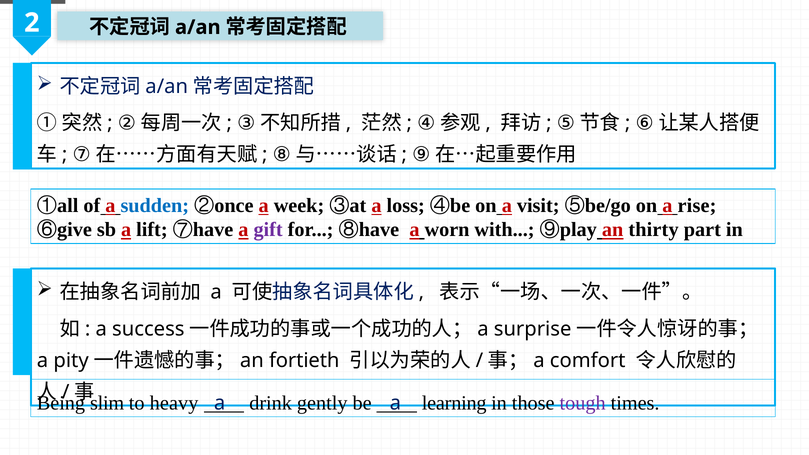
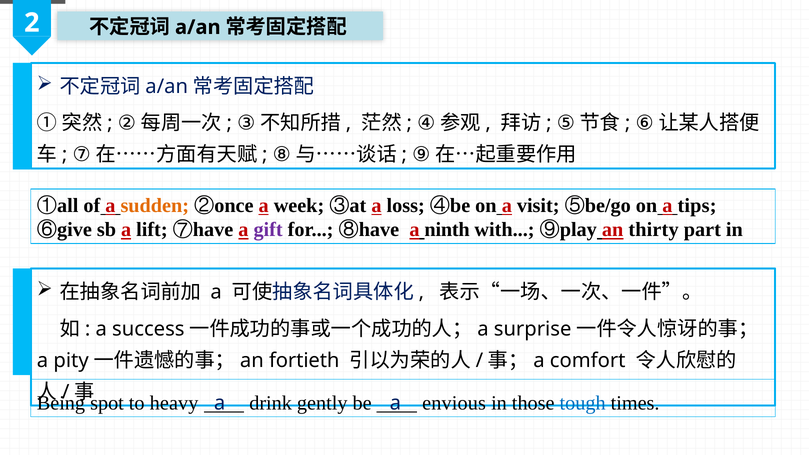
sudden colour: blue -> orange
rise: rise -> tips
worn: worn -> ninth
slim: slim -> spot
learning: learning -> envious
tough colour: purple -> blue
